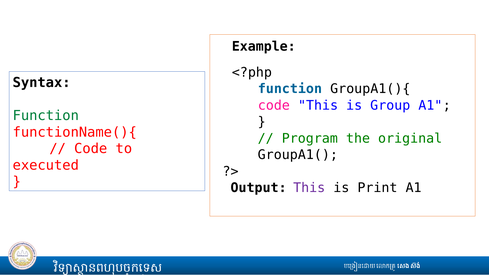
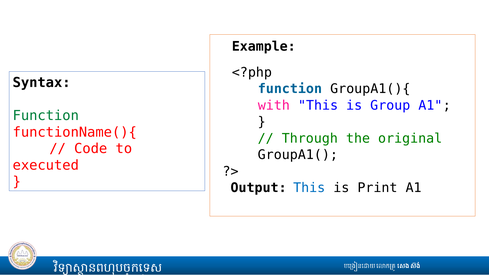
code at (274, 105): code -> with
Program: Program -> Through
This at (309, 188) colour: purple -> blue
